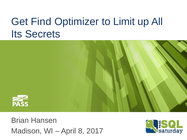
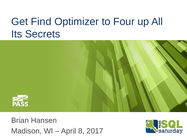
Limit: Limit -> Four
